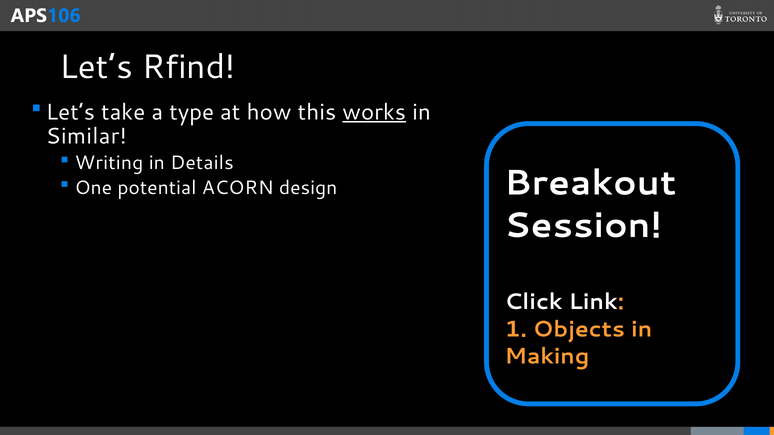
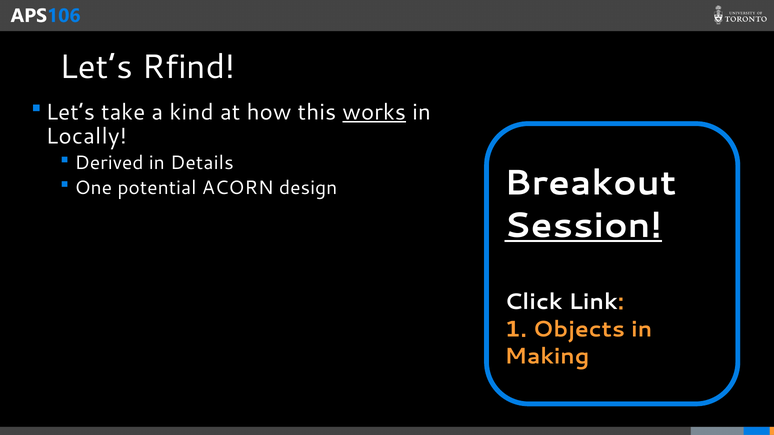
type: type -> kind
Similar: Similar -> Locally
Writing: Writing -> Derived
Session underline: none -> present
